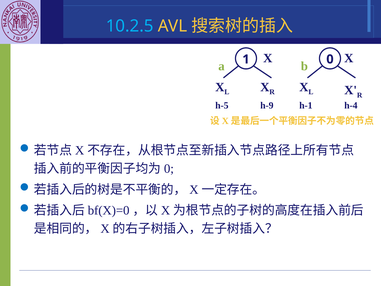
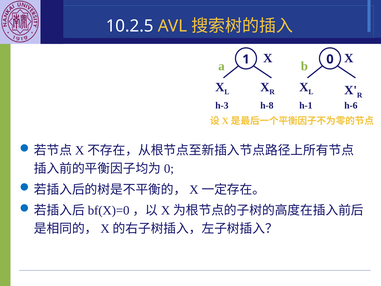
10.2.5 colour: light blue -> white
h-4: h-4 -> h-6
h-5: h-5 -> h-3
h-9: h-9 -> h-8
